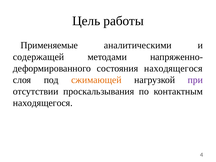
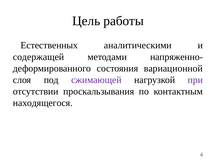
Применяемые: Применяемые -> Естественных
состояния находящегося: находящегося -> вариационной
сжимающей colour: orange -> purple
